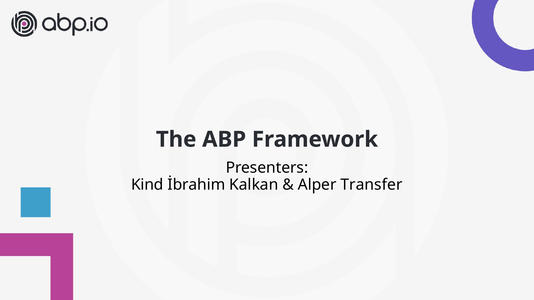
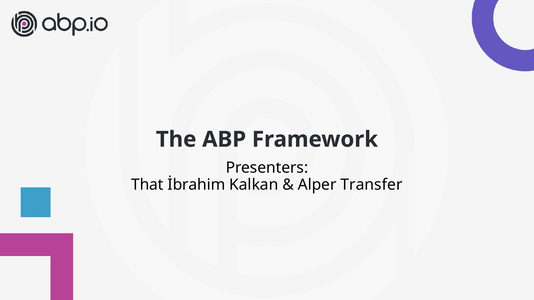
Kind: Kind -> That
